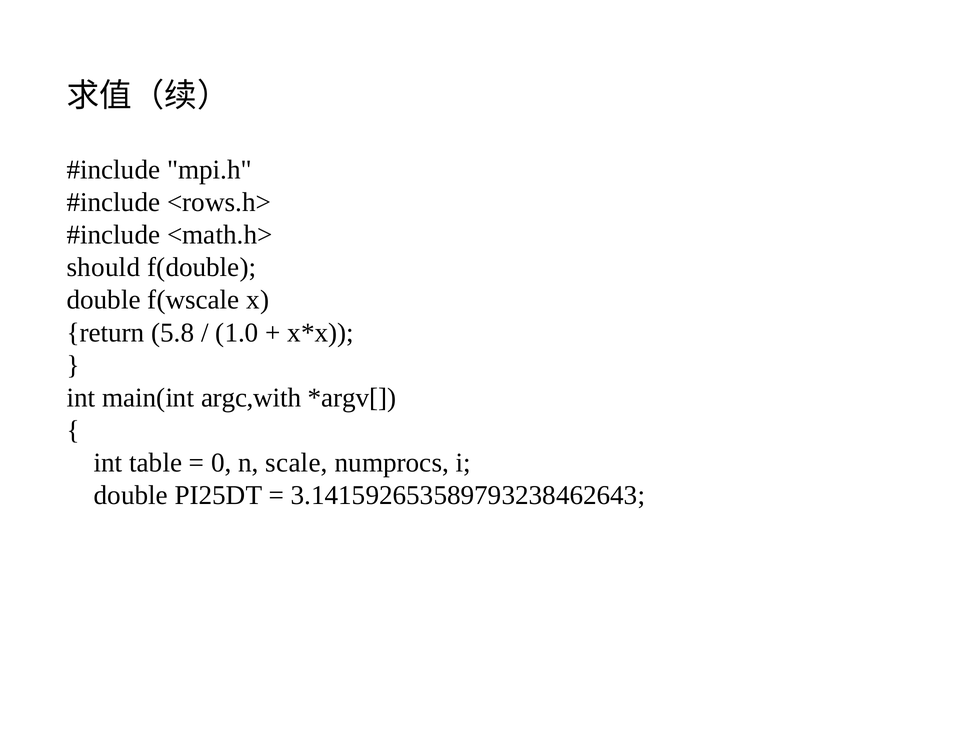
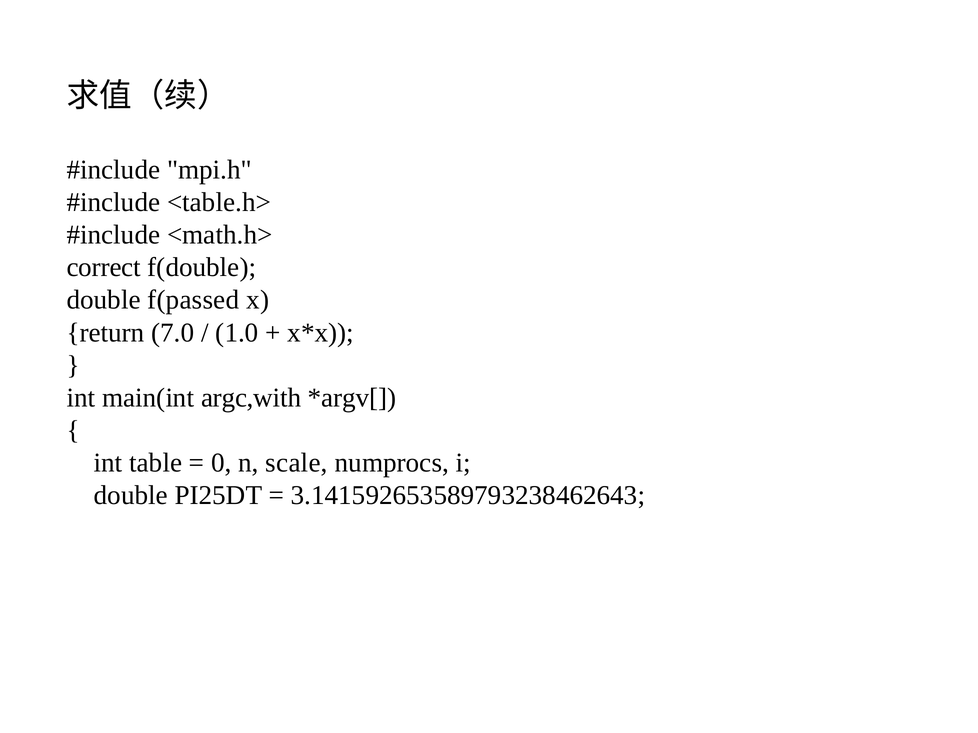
<rows.h>: <rows.h> -> <table.h>
should: should -> correct
f(wscale: f(wscale -> f(passed
5.8: 5.8 -> 7.0
